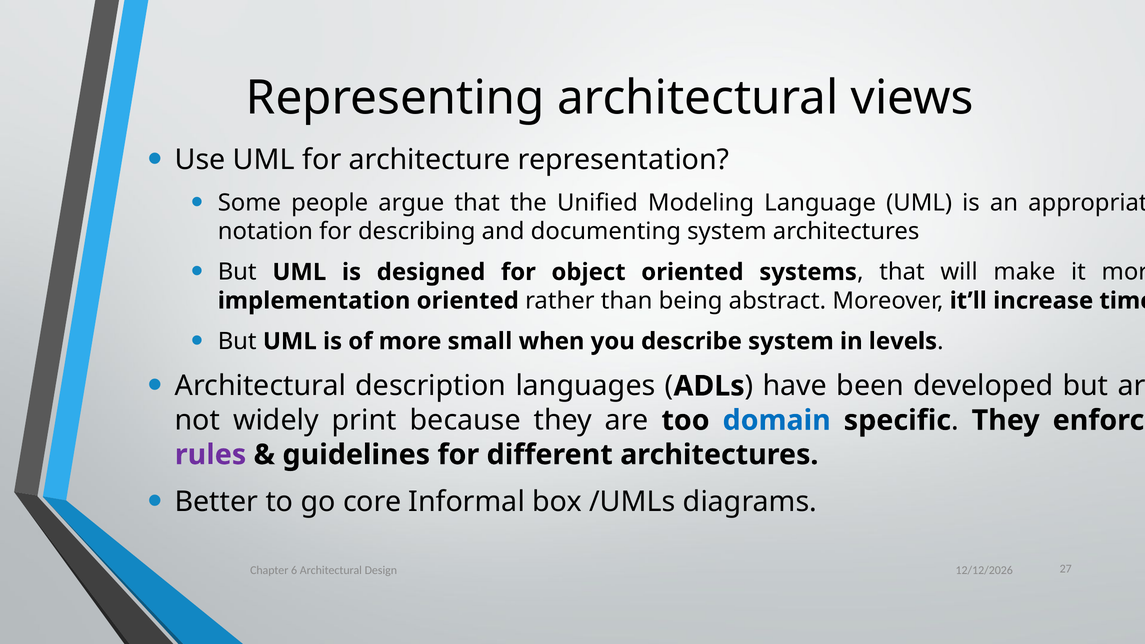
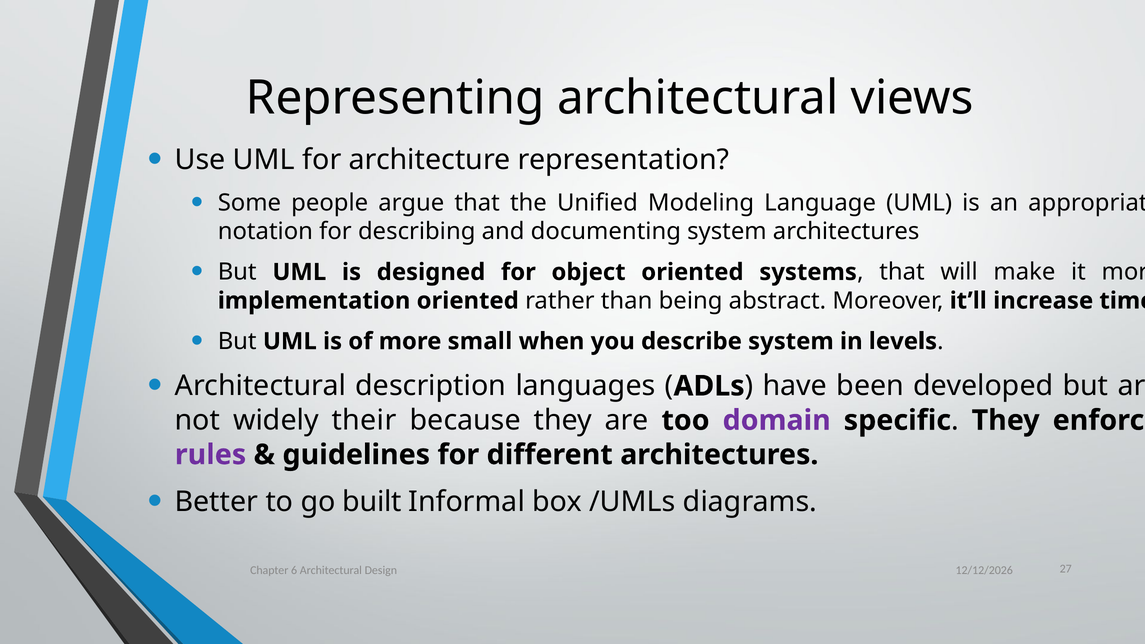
print: print -> their
domain colour: blue -> purple
core: core -> built
